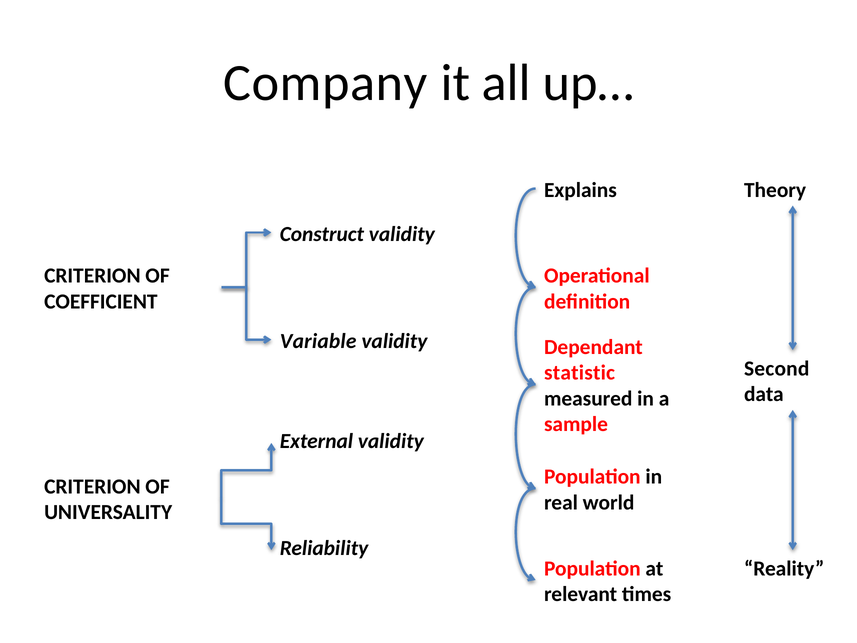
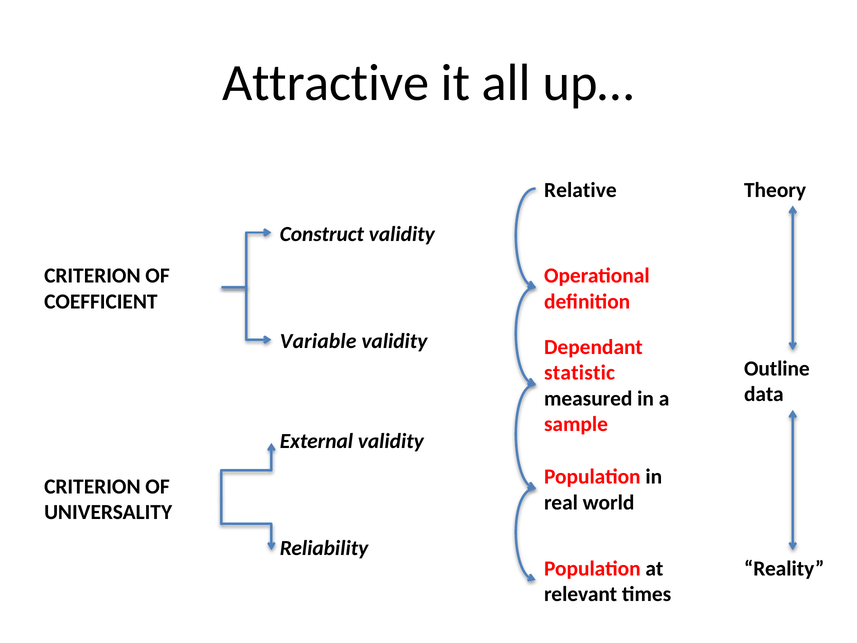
Company: Company -> Attractive
Explains: Explains -> Relative
Second: Second -> Outline
